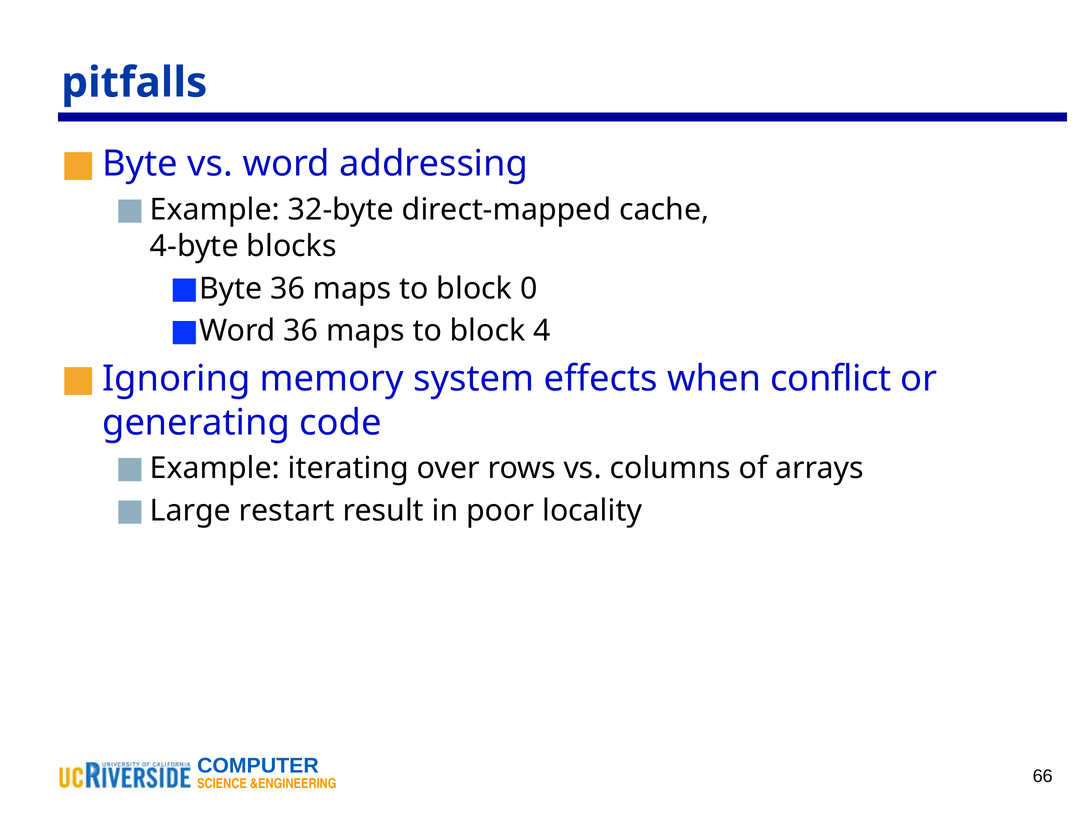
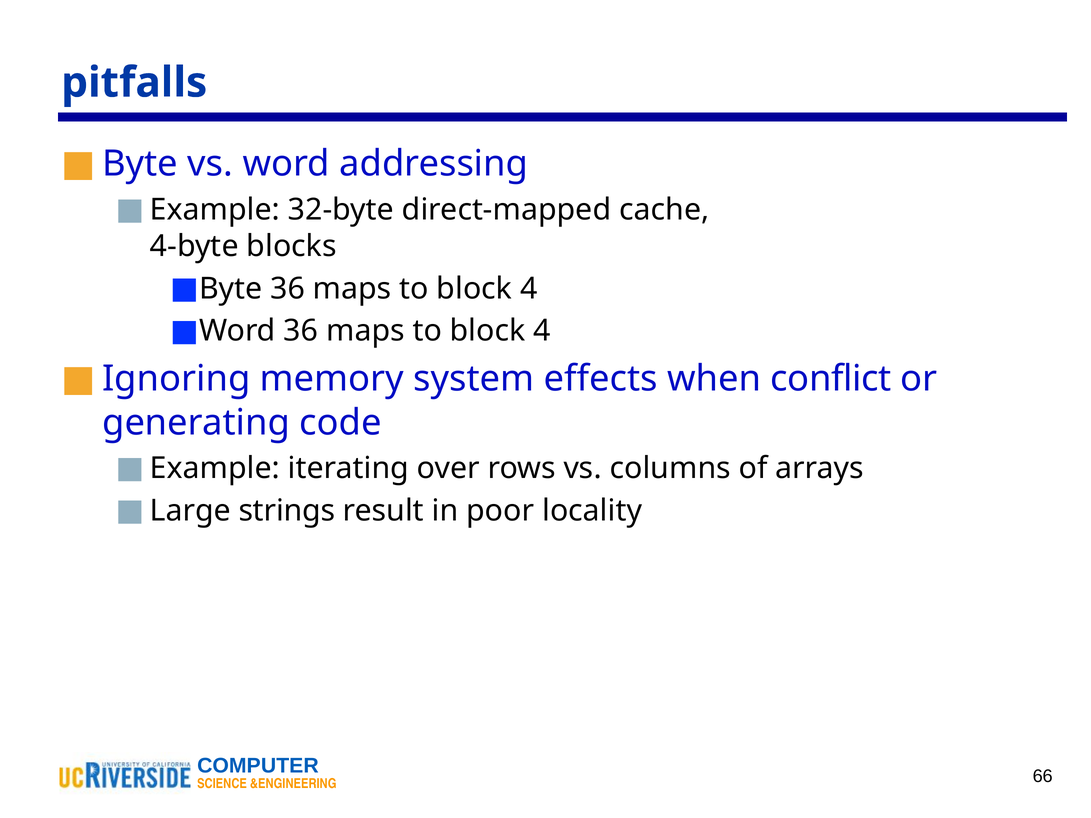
0 at (529, 289): 0 -> 4
restart: restart -> strings
